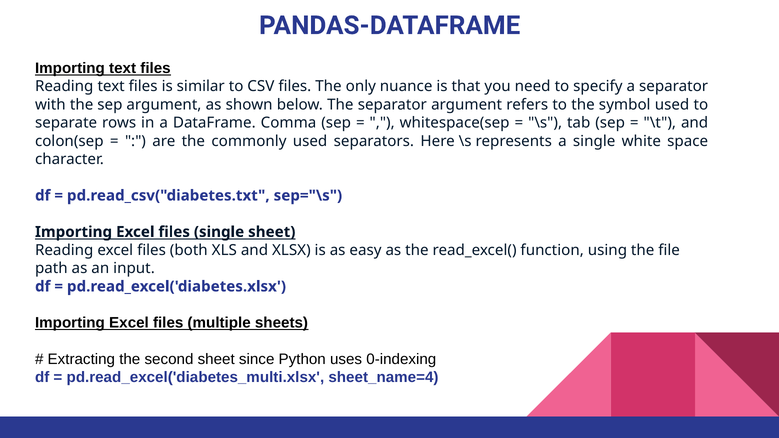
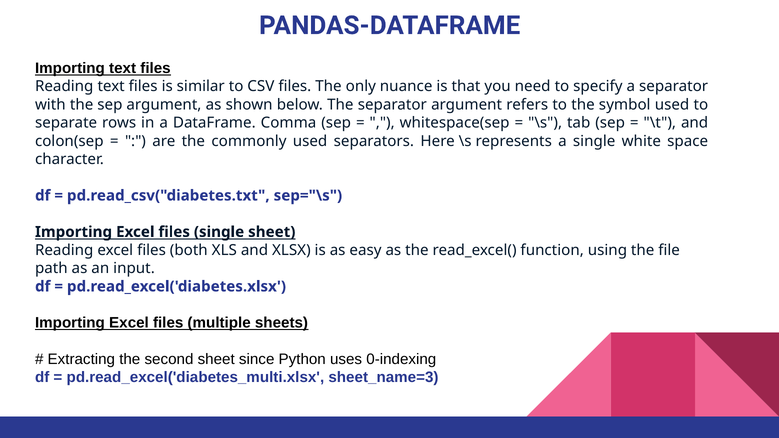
sheet_name=4: sheet_name=4 -> sheet_name=3
